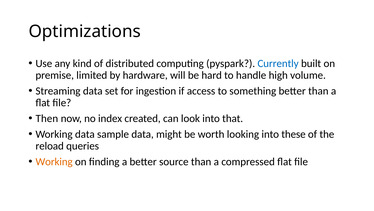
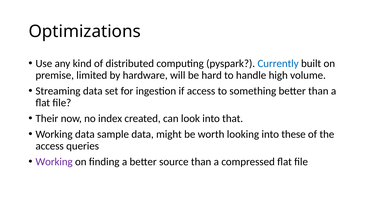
Then: Then -> Their
reload at (50, 146): reload -> access
Working at (54, 161) colour: orange -> purple
